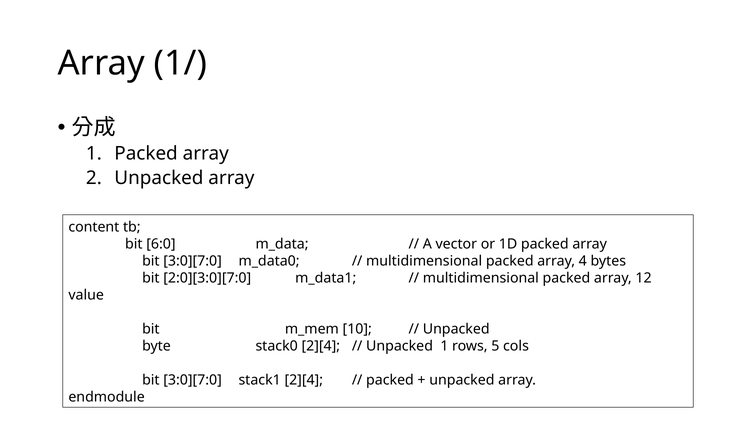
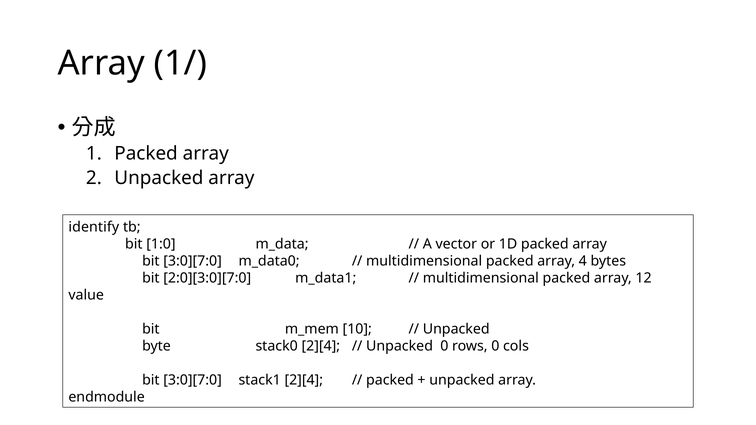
content: content -> identify
6:0: 6:0 -> 1:0
Unpacked 1: 1 -> 0
rows 5: 5 -> 0
